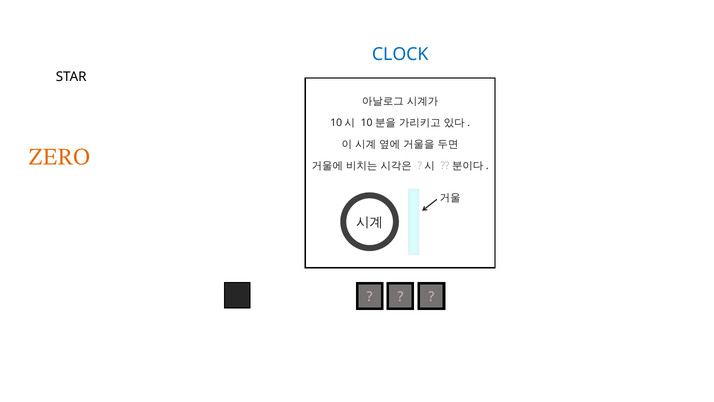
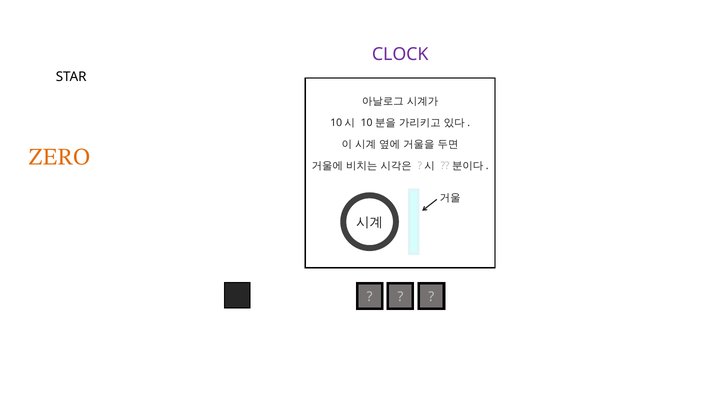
CLOCK colour: blue -> purple
